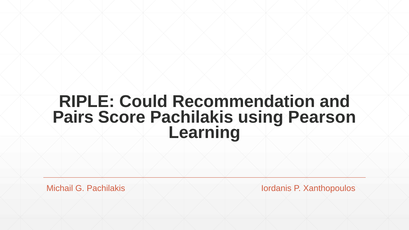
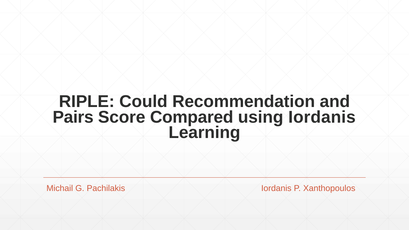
Score Pachilakis: Pachilakis -> Compared
using Pearson: Pearson -> Iordanis
